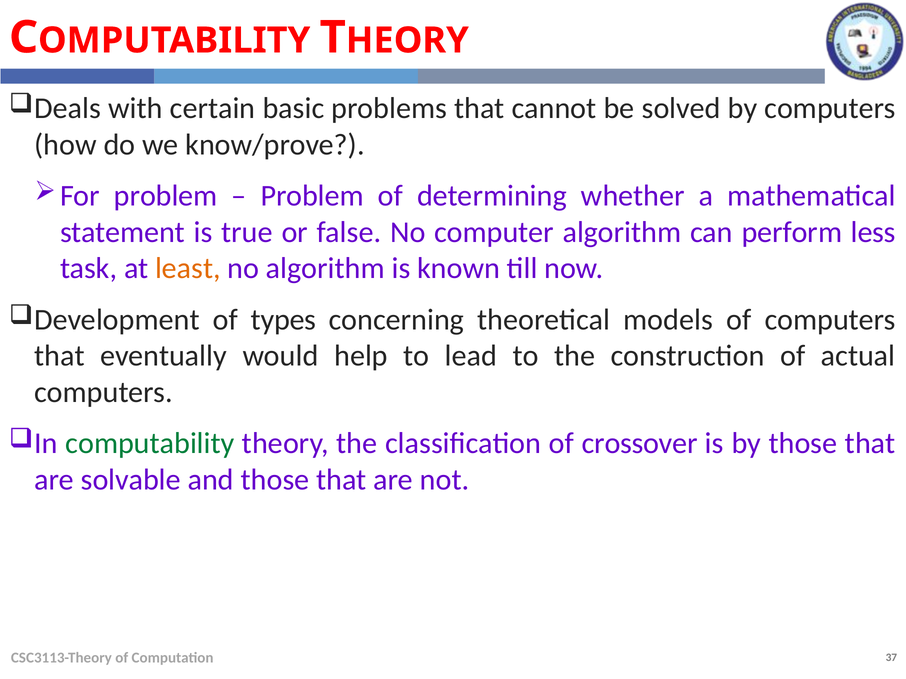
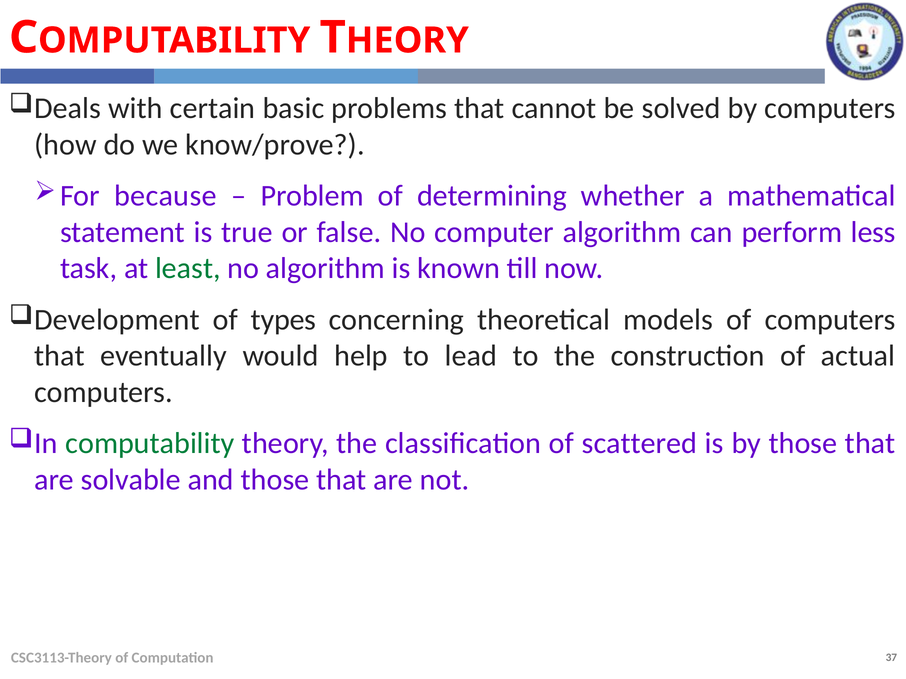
problem at (166, 196): problem -> because
least colour: orange -> green
crossover: crossover -> scattered
